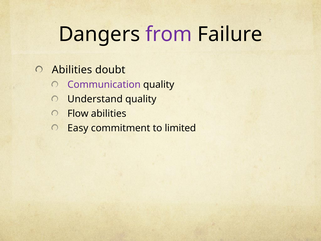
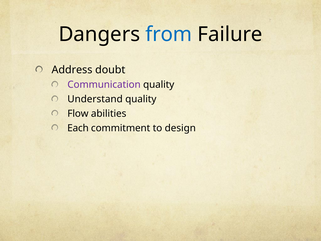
from colour: purple -> blue
Abilities at (72, 70): Abilities -> Address
Easy: Easy -> Each
limited: limited -> design
